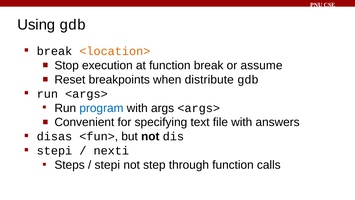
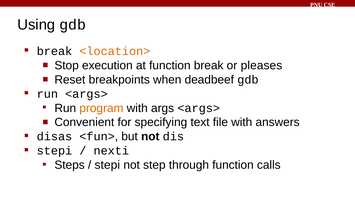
assume: assume -> pleases
distribute: distribute -> deadbeef
program colour: blue -> orange
